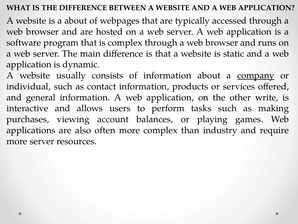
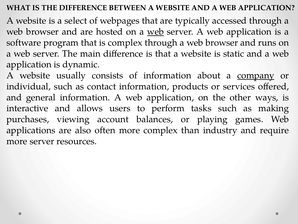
a about: about -> select
web at (156, 32) underline: none -> present
write: write -> ways
